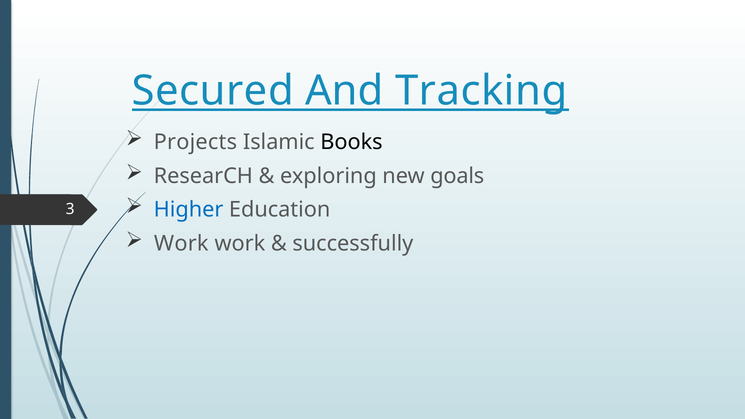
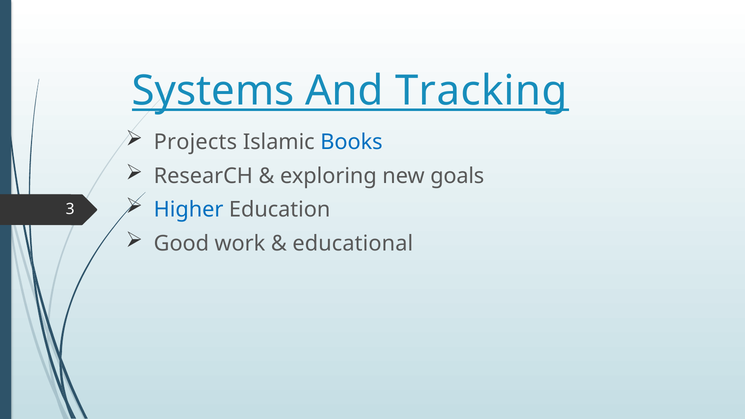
Secured: Secured -> Systems
Books colour: black -> blue
Work at (181, 244): Work -> Good
successfully: successfully -> educational
